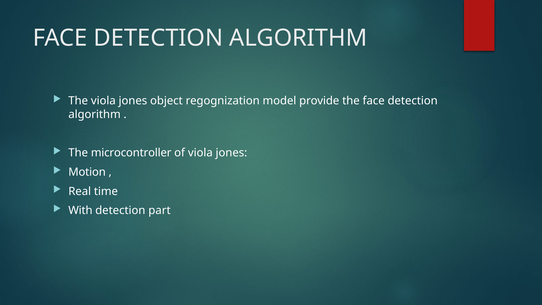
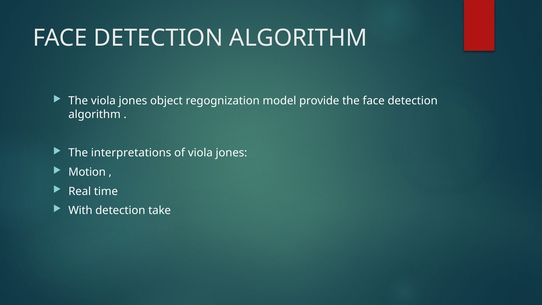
microcontroller: microcontroller -> interpretations
part: part -> take
